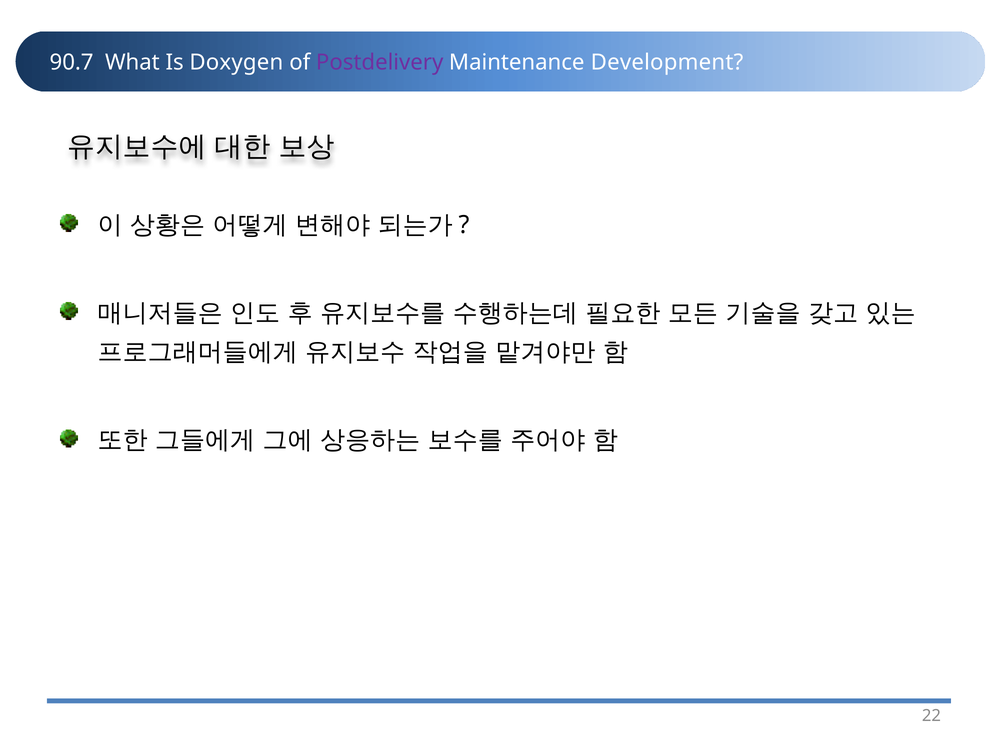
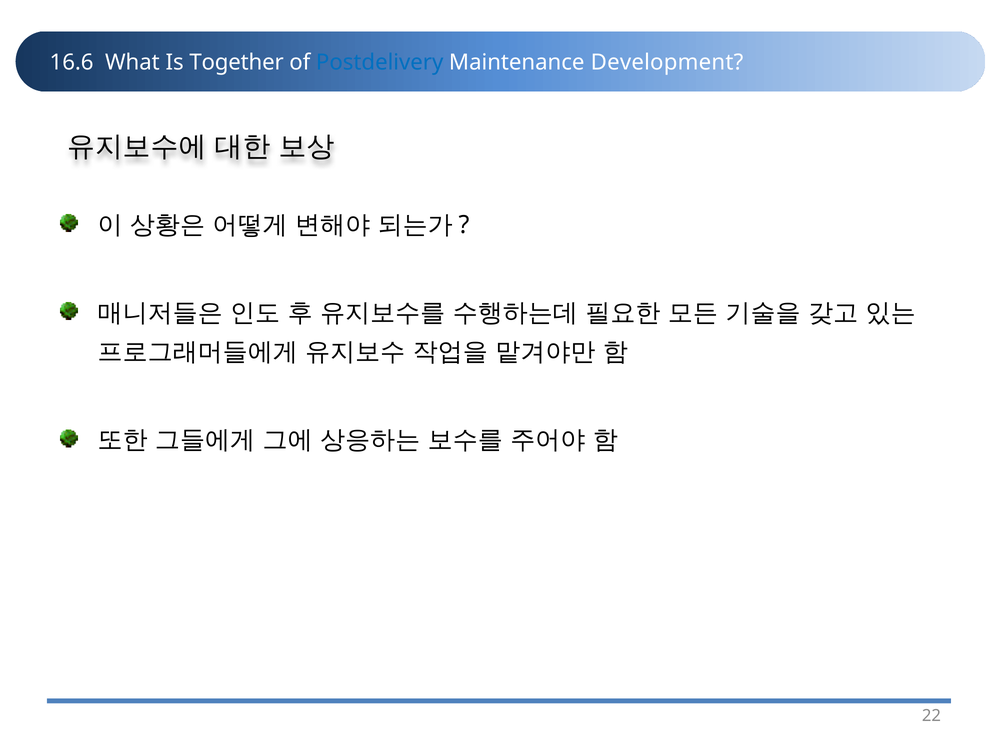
90.7: 90.7 -> 16.6
Doxygen: Doxygen -> Together
Postdelivery colour: purple -> blue
